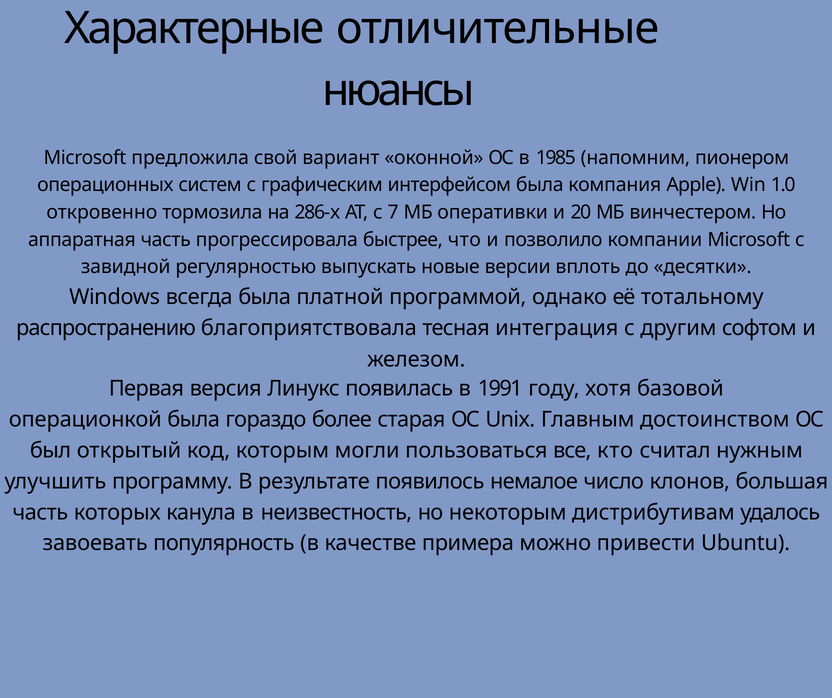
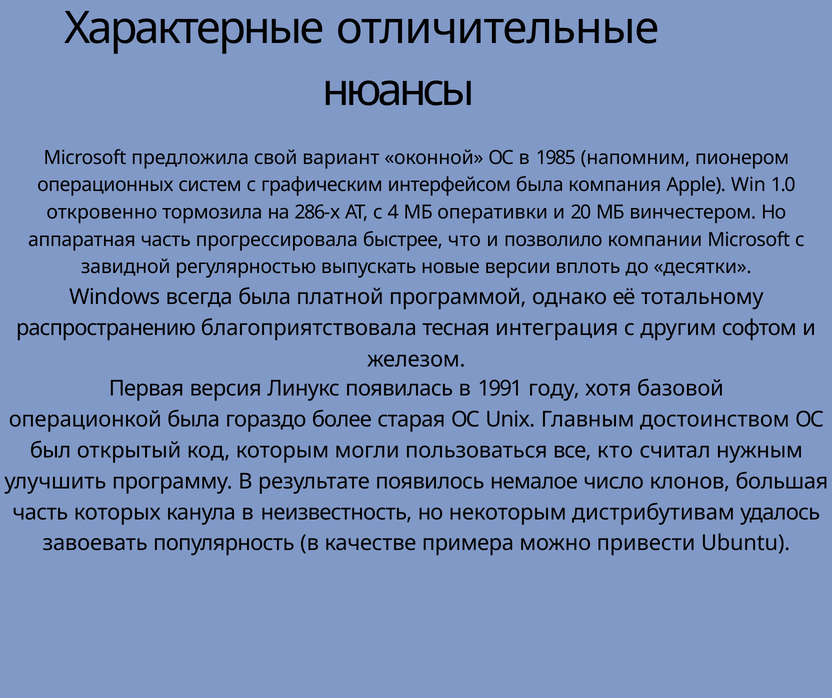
7: 7 -> 4
